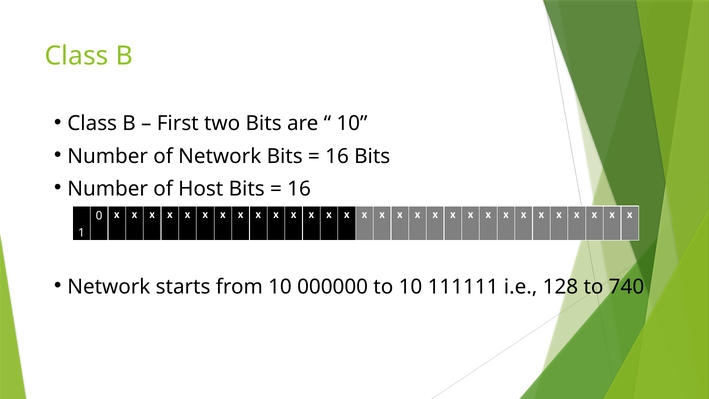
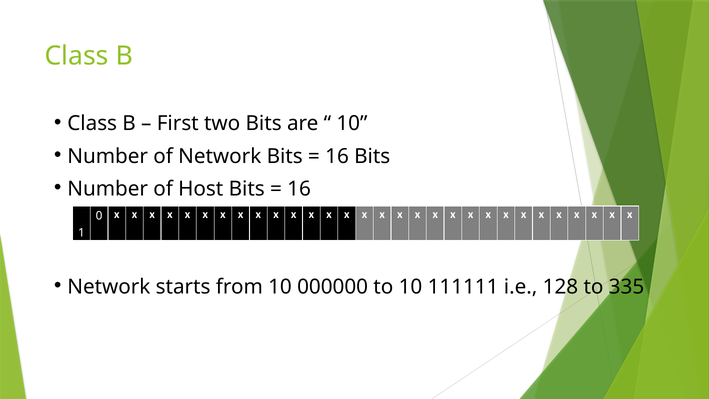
740: 740 -> 335
